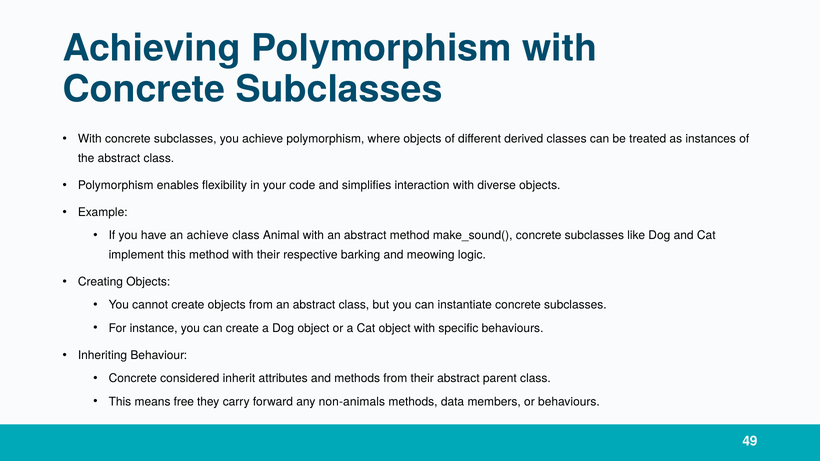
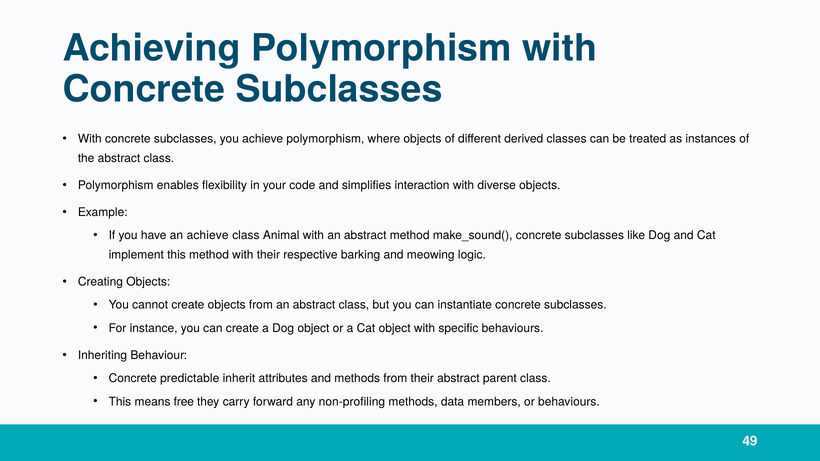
considered: considered -> predictable
non-animals: non-animals -> non-profiling
